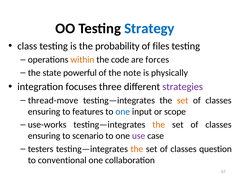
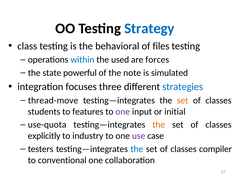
probability: probability -> behavioral
within colour: orange -> blue
code: code -> used
physically: physically -> simulated
strategies colour: purple -> blue
ensuring at (44, 112): ensuring -> students
one at (123, 112) colour: blue -> purple
scope: scope -> initial
use-works: use-works -> use-quota
ensuring at (44, 136): ensuring -> explicitly
scenario: scenario -> industry
the at (137, 149) colour: orange -> blue
question: question -> compiler
